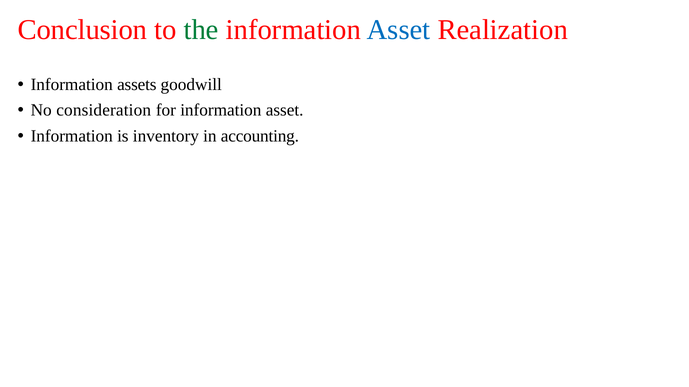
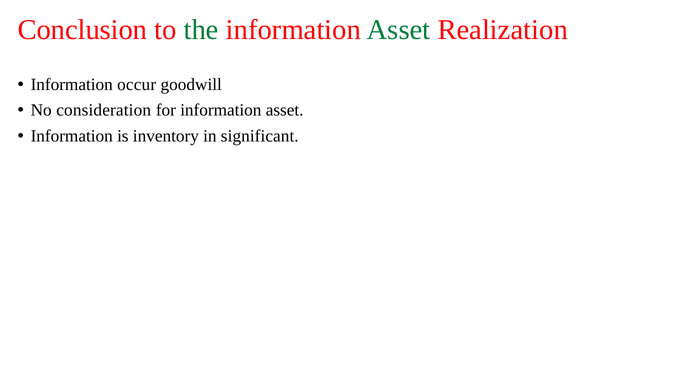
Asset at (399, 30) colour: blue -> green
assets: assets -> occur
accounting: accounting -> significant
